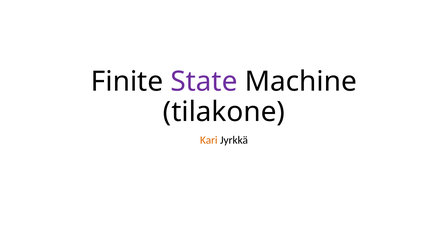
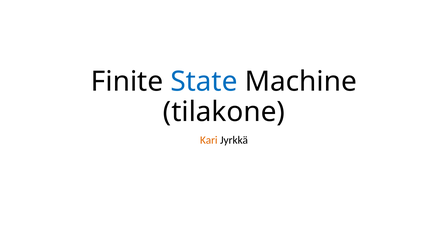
State colour: purple -> blue
